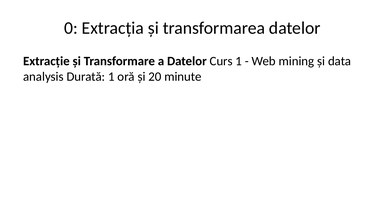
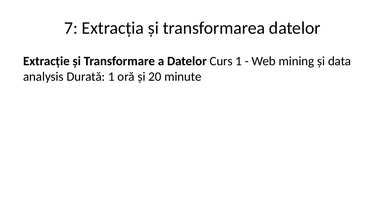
0: 0 -> 7
